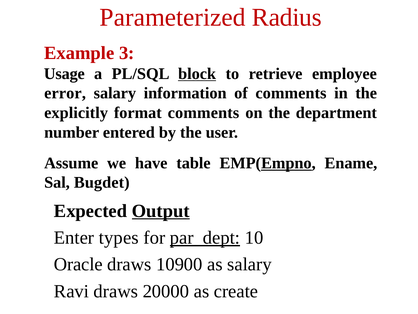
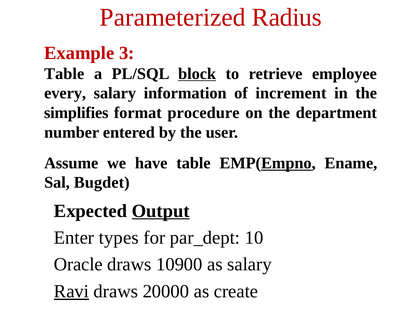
Usage at (64, 74): Usage -> Table
error: error -> every
of comments: comments -> increment
explicitly: explicitly -> simplifies
format comments: comments -> procedure
par_dept underline: present -> none
Ravi underline: none -> present
